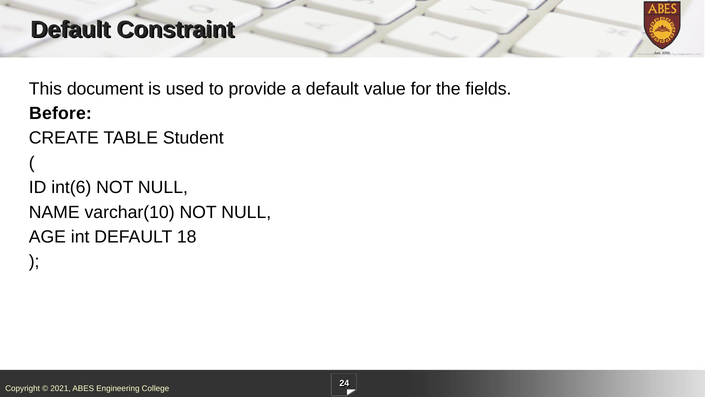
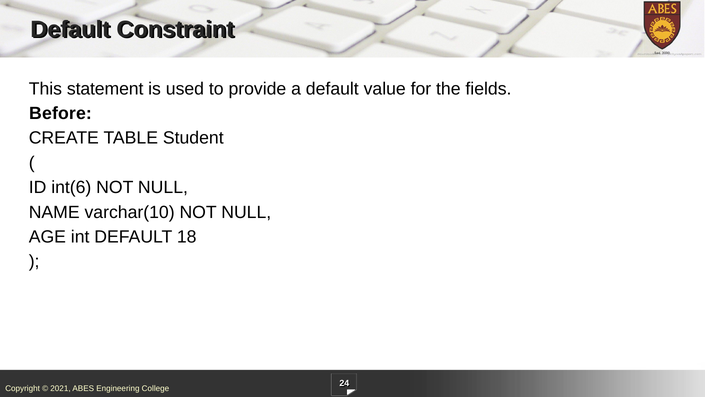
document: document -> statement
